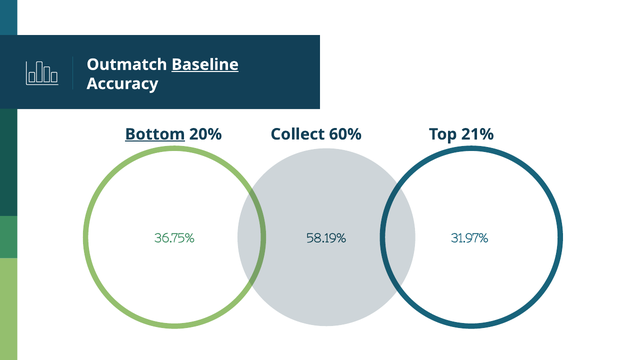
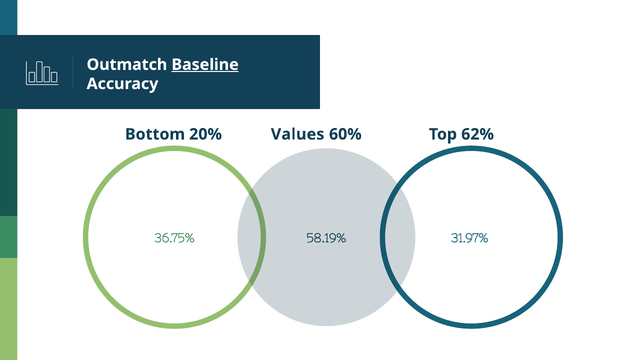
Bottom underline: present -> none
Collect: Collect -> Values
21%: 21% -> 62%
